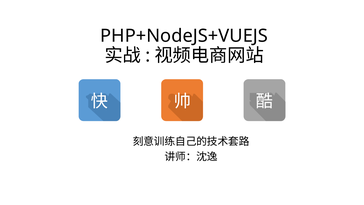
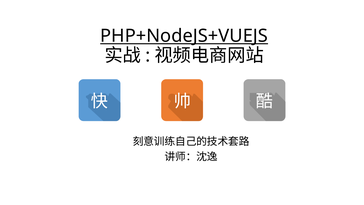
PHP+NodeJS+VUEJS underline: none -> present
